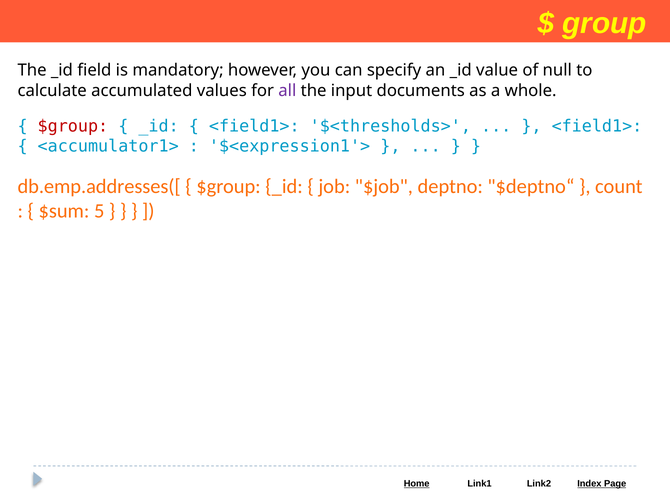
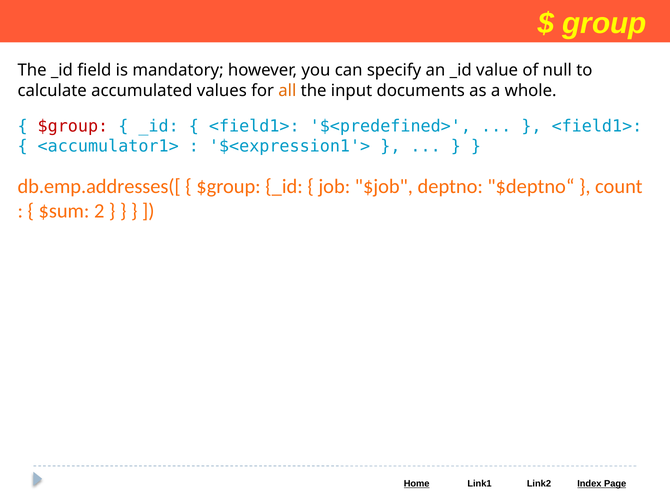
all colour: purple -> orange
$<thresholds>: $<thresholds> -> $<predefined>
5: 5 -> 2
